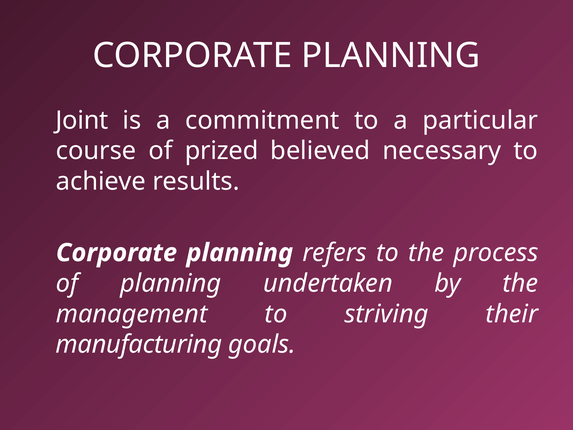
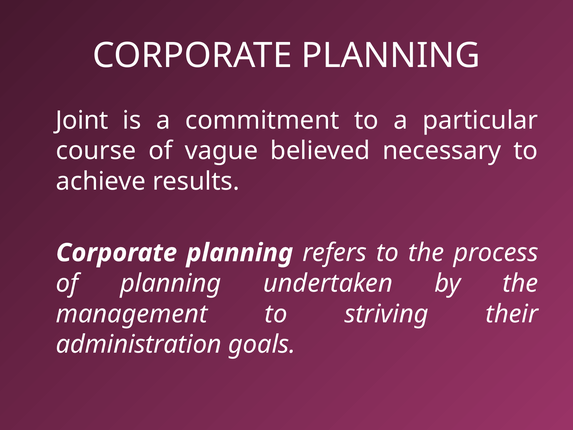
prized: prized -> vague
manufacturing: manufacturing -> administration
